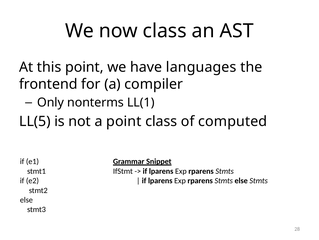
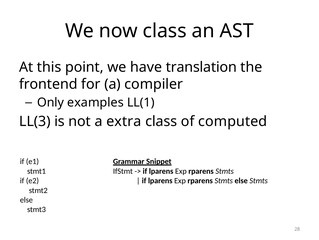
languages: languages -> translation
nonterms: nonterms -> examples
LL(5: LL(5 -> LL(3
a point: point -> extra
